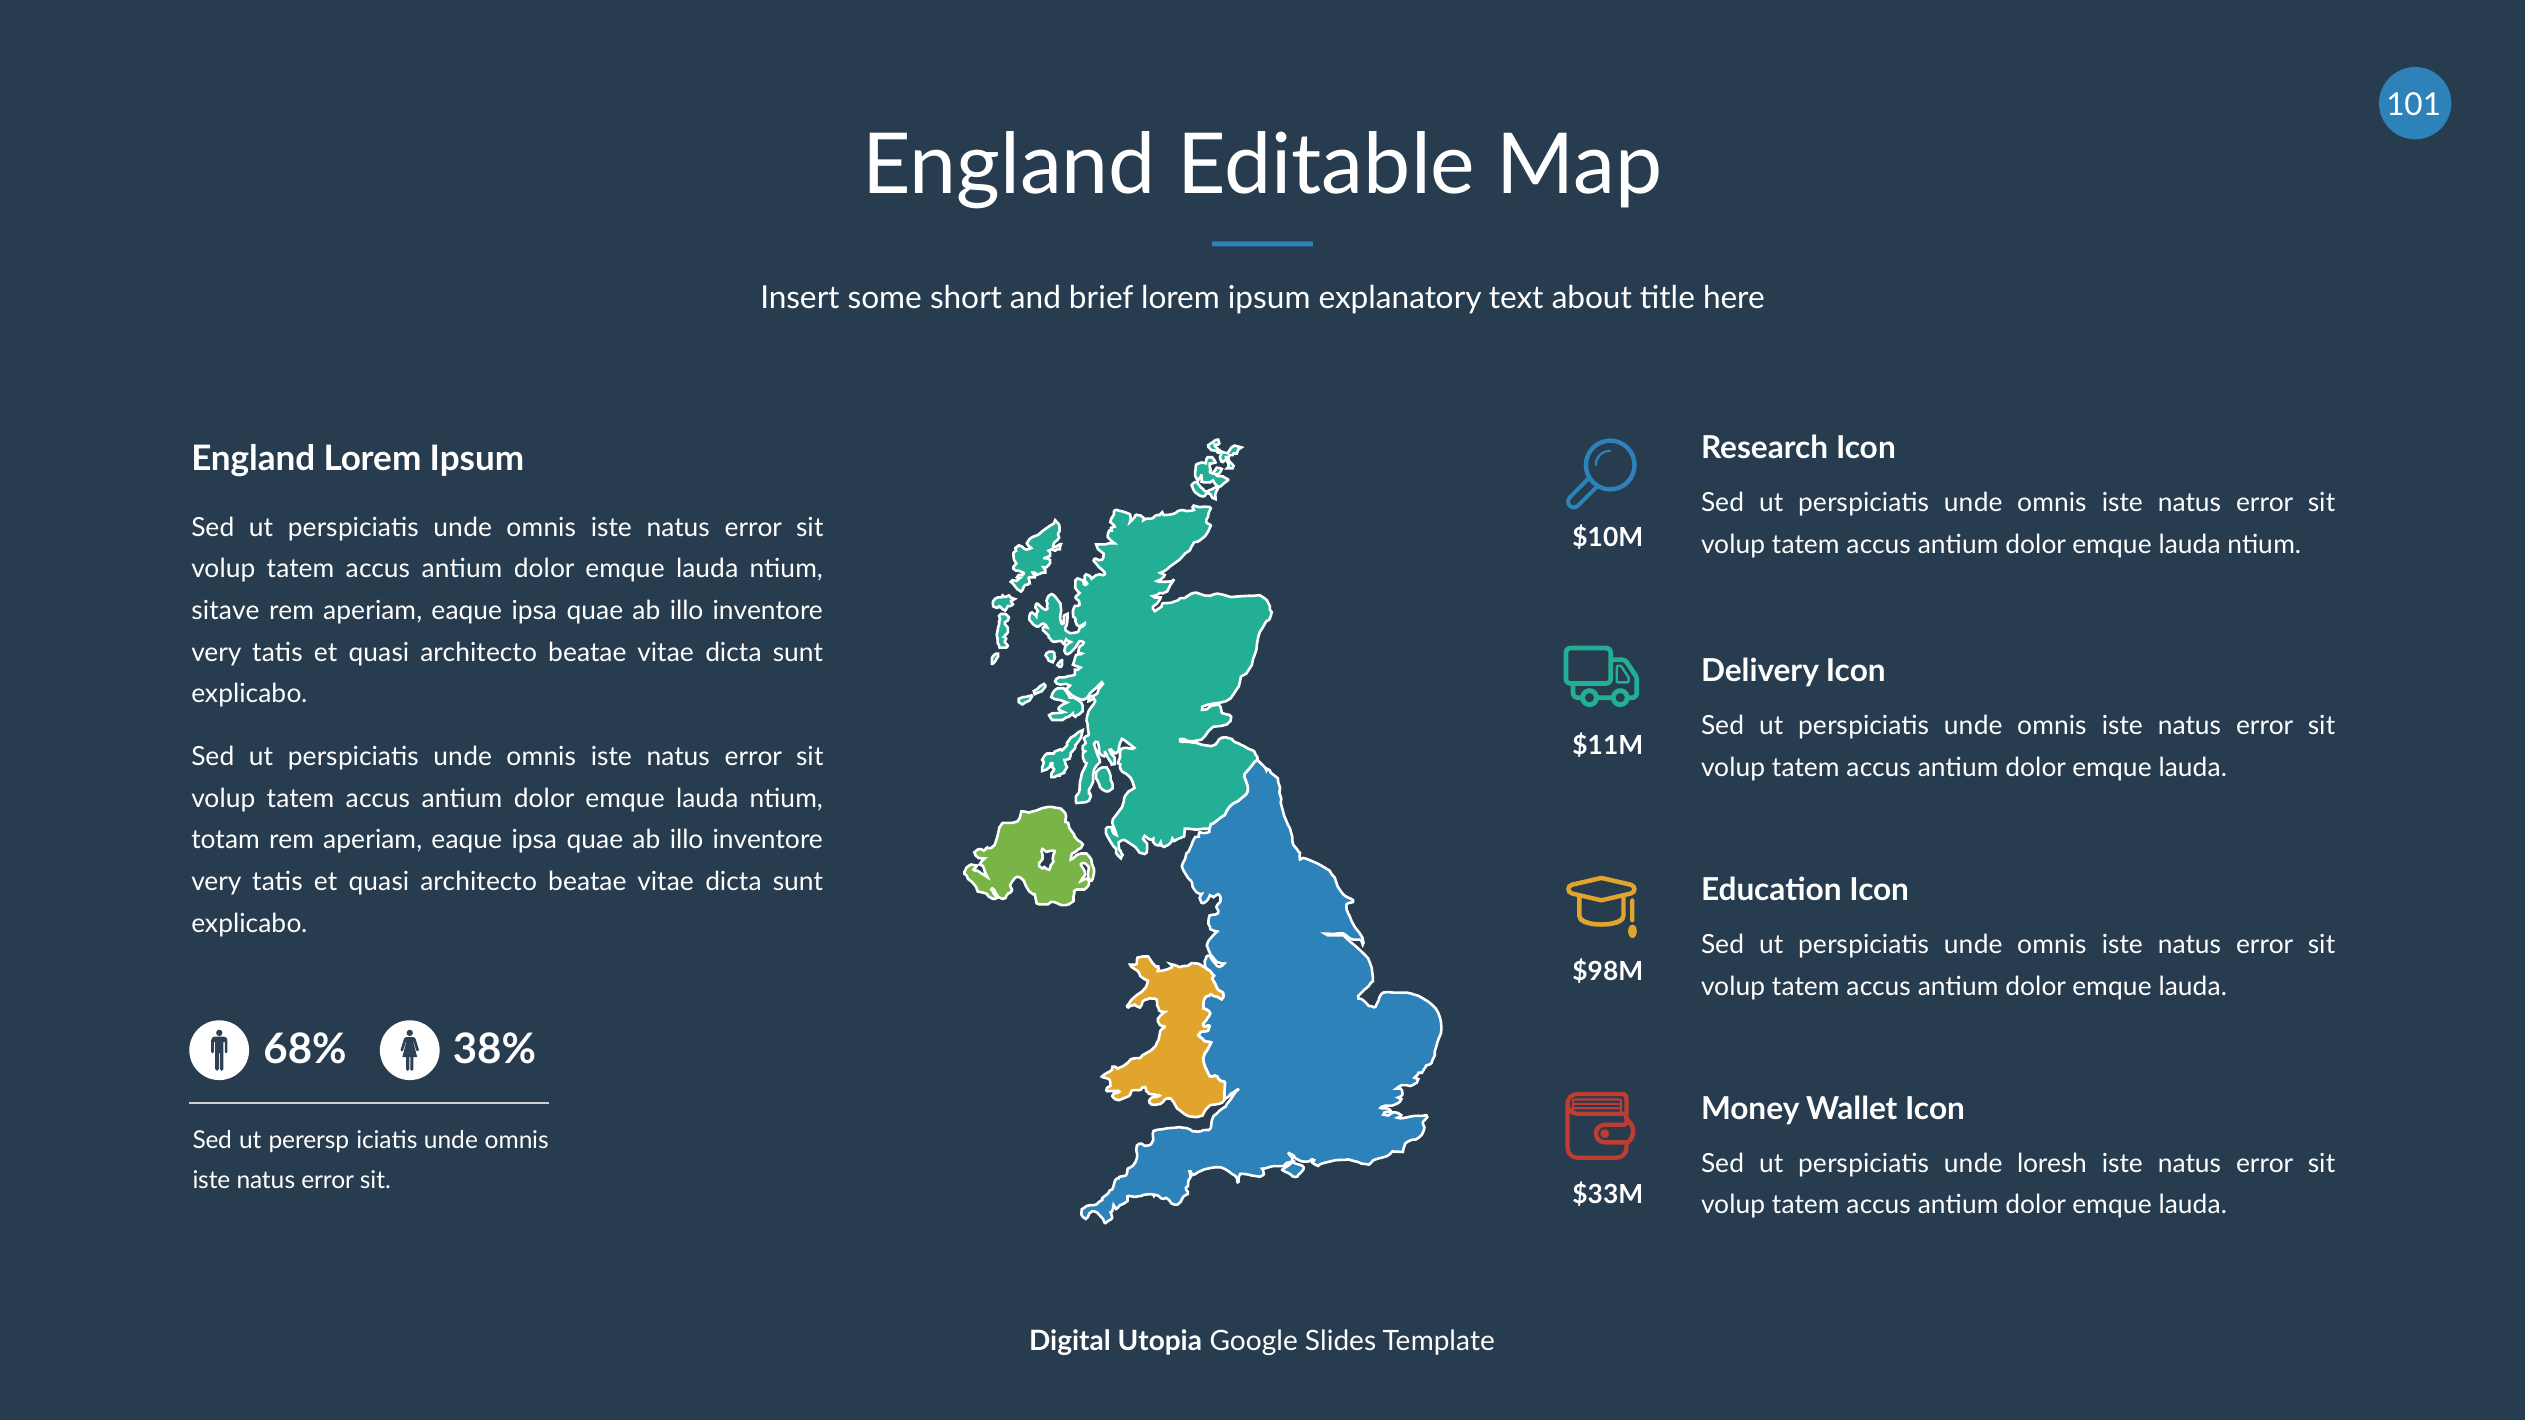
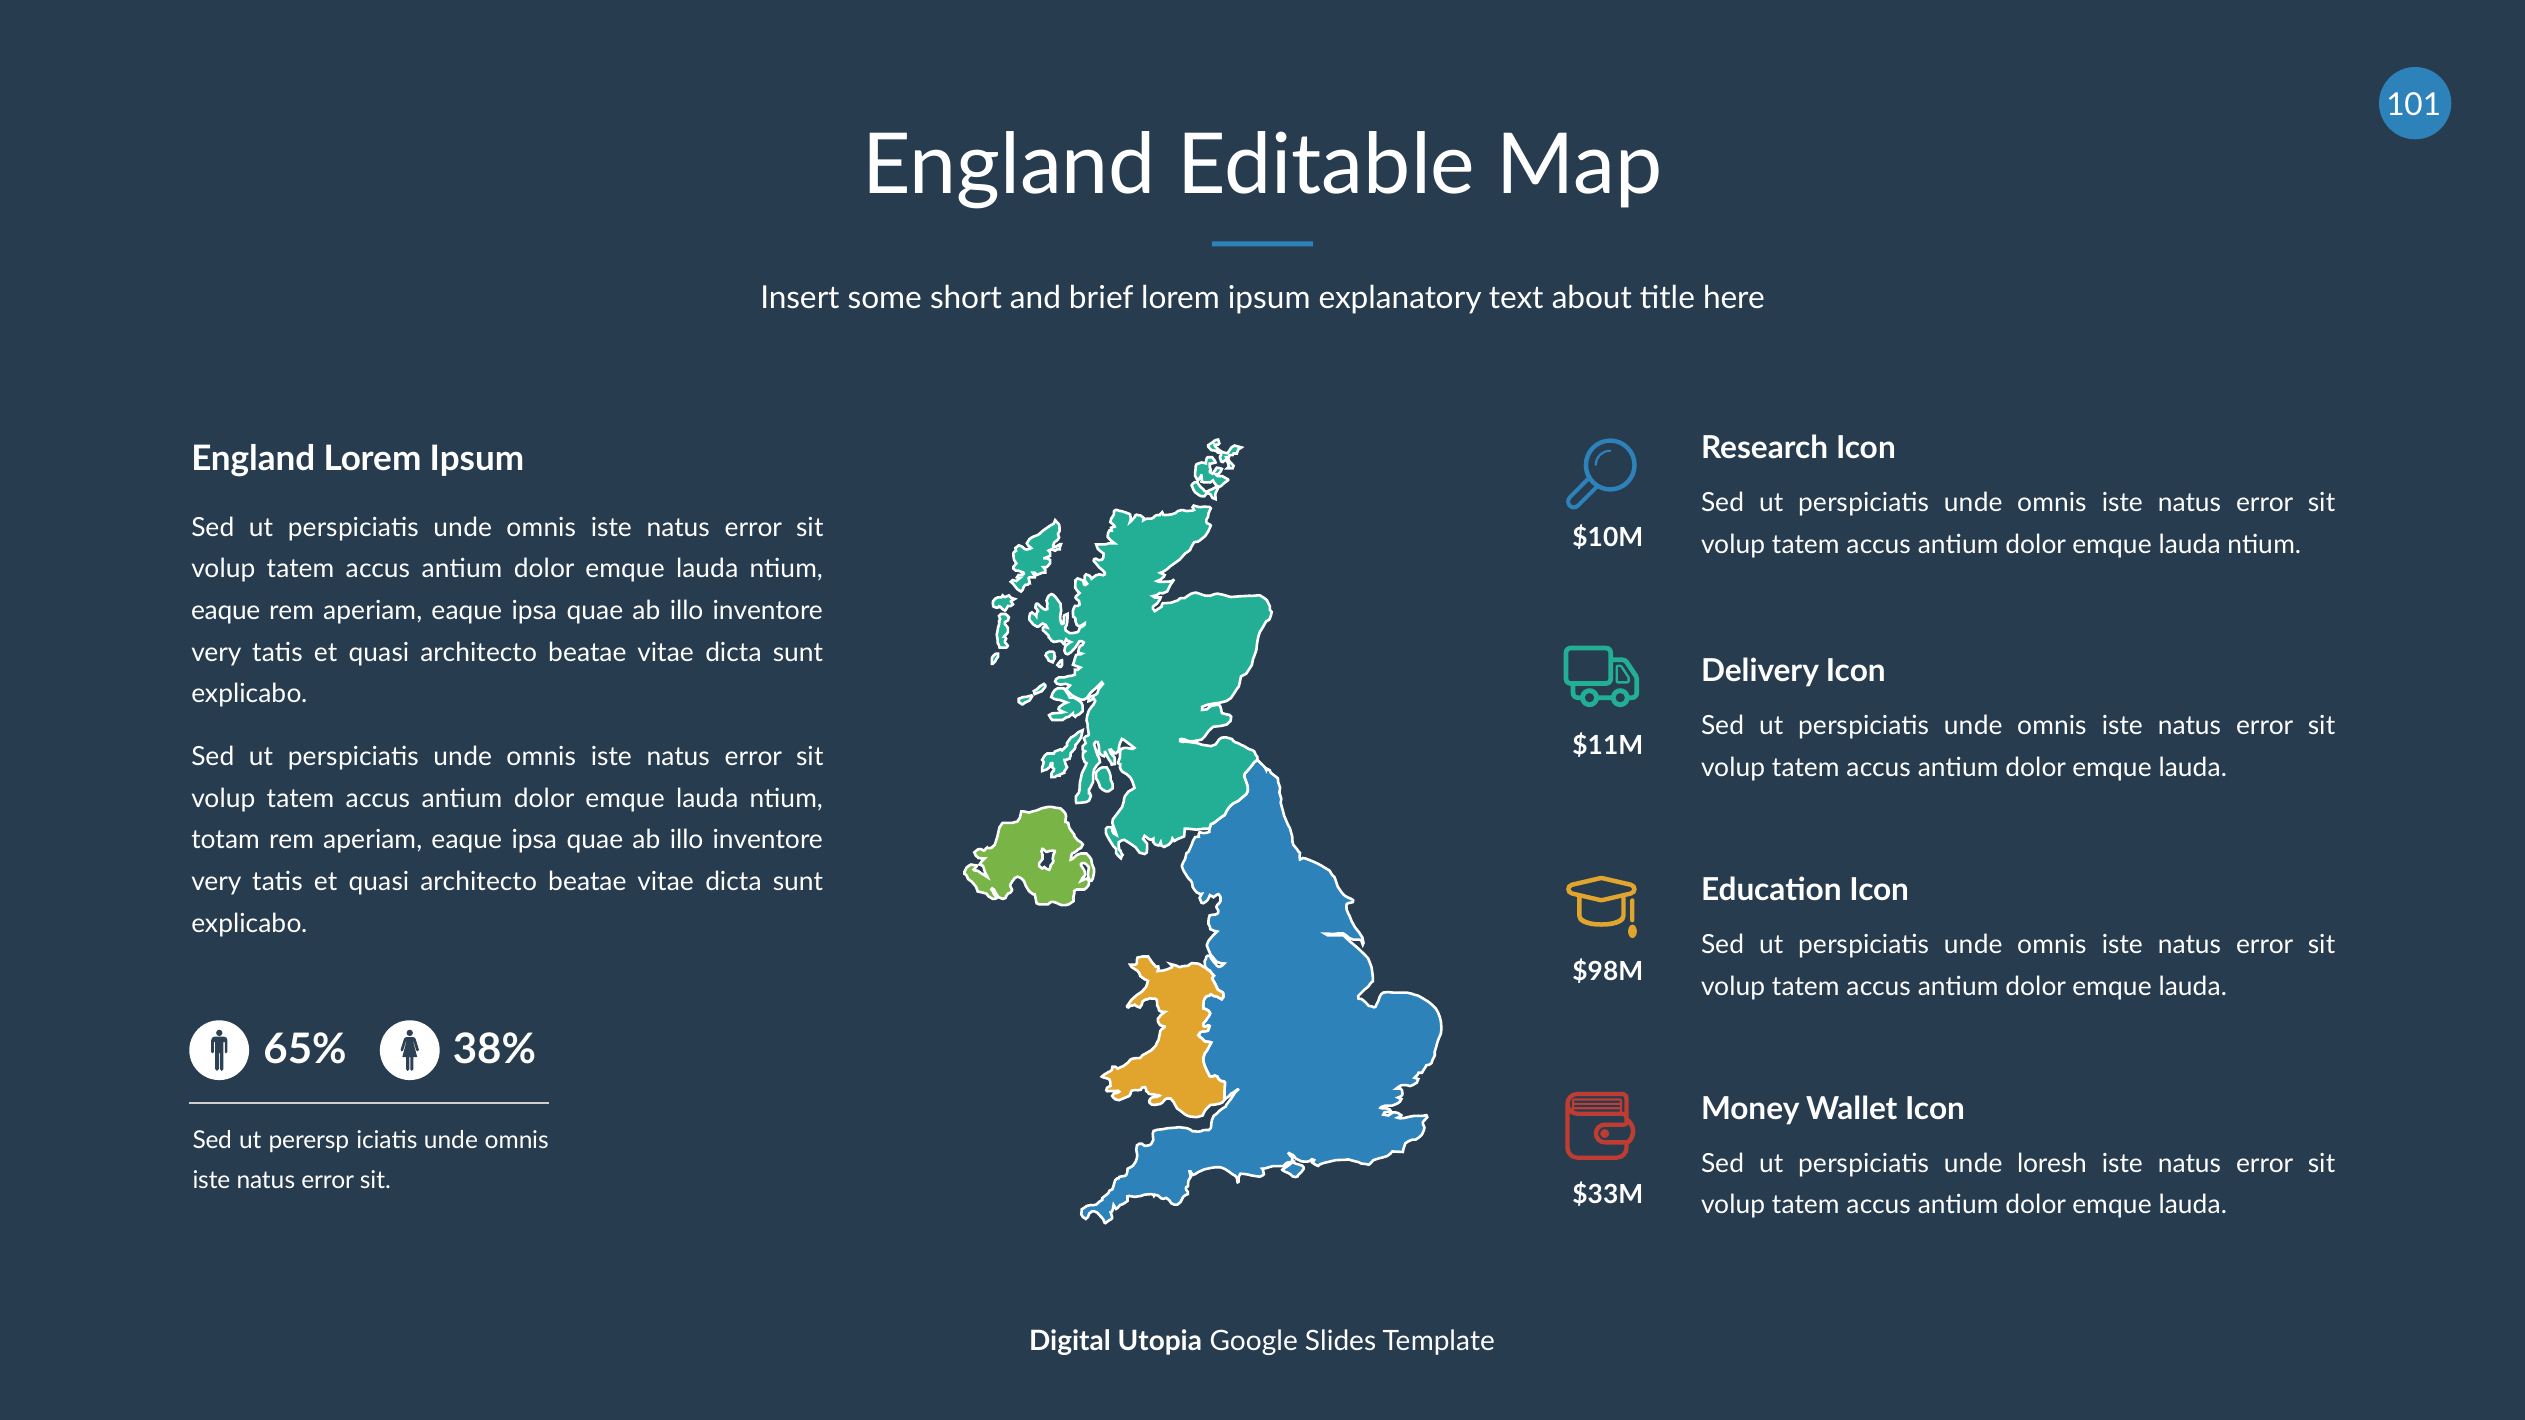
sitave at (226, 611): sitave -> eaque
68%: 68% -> 65%
